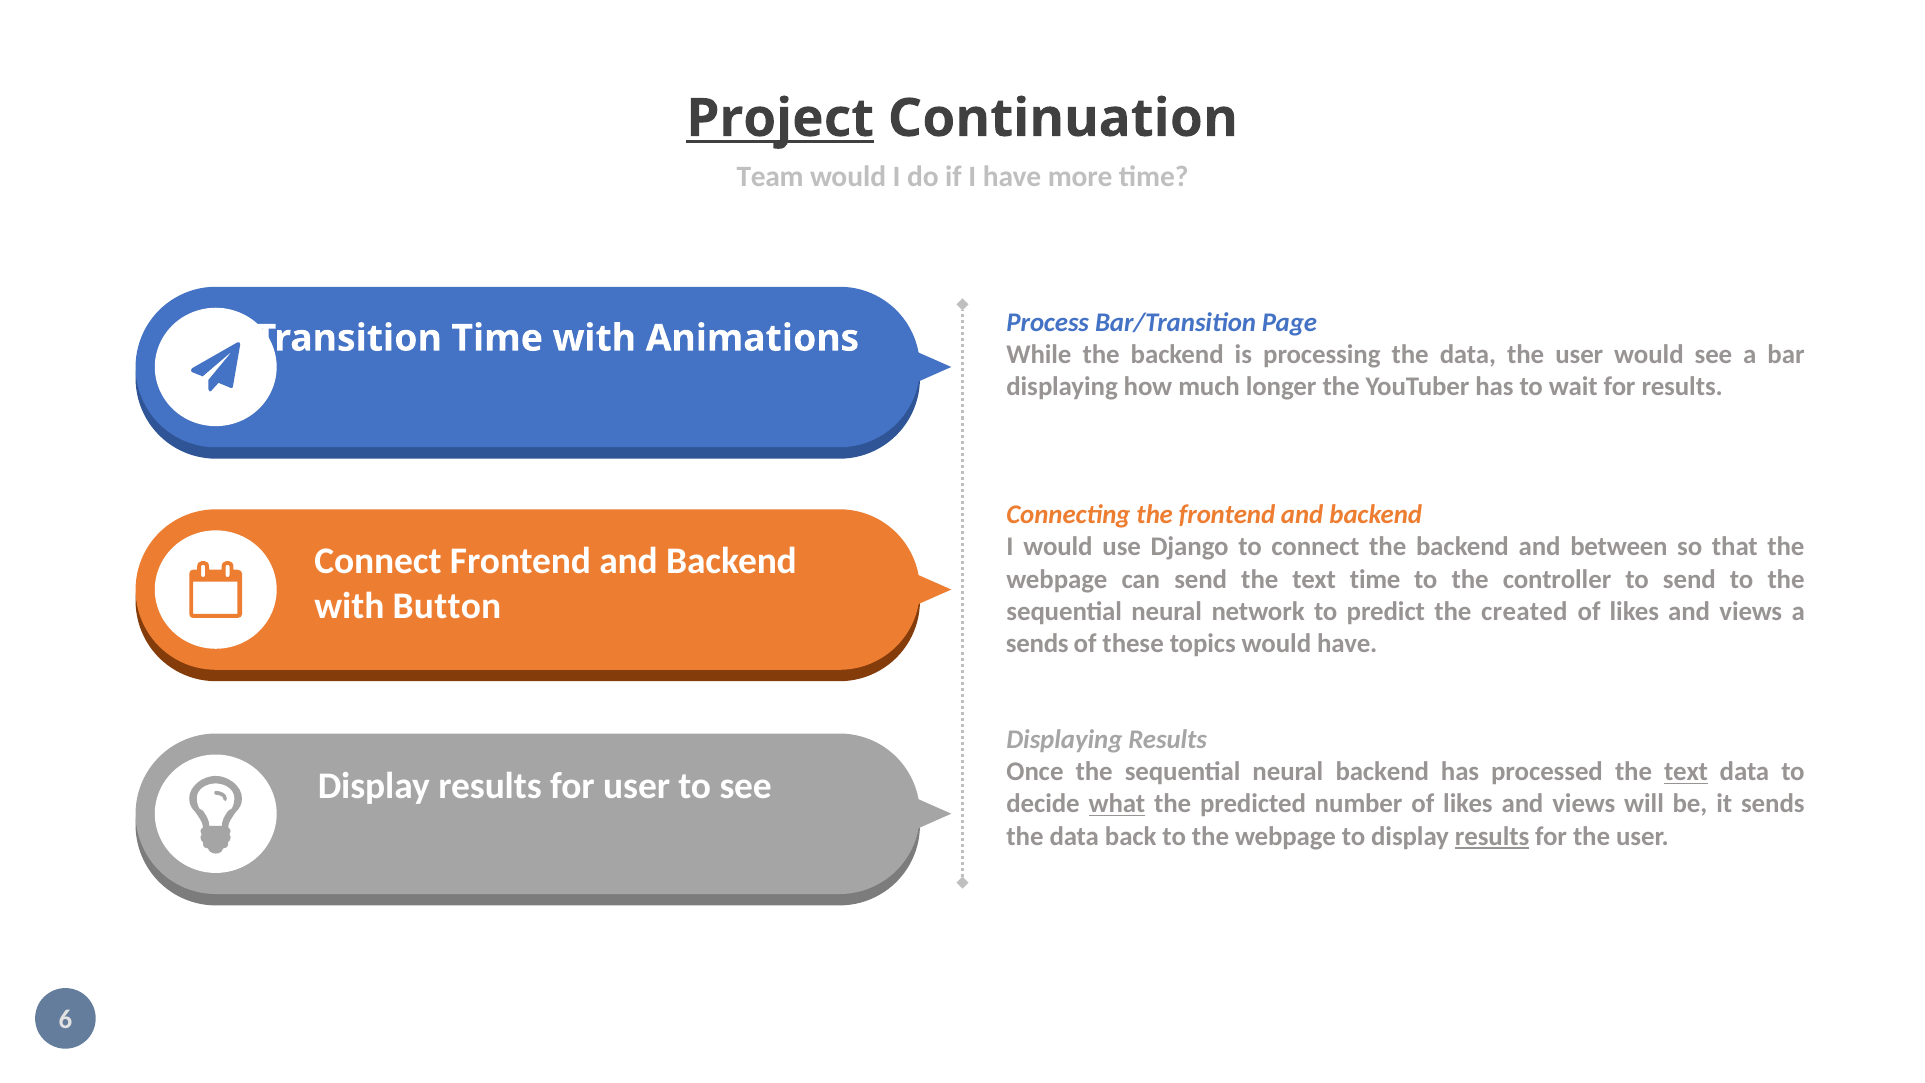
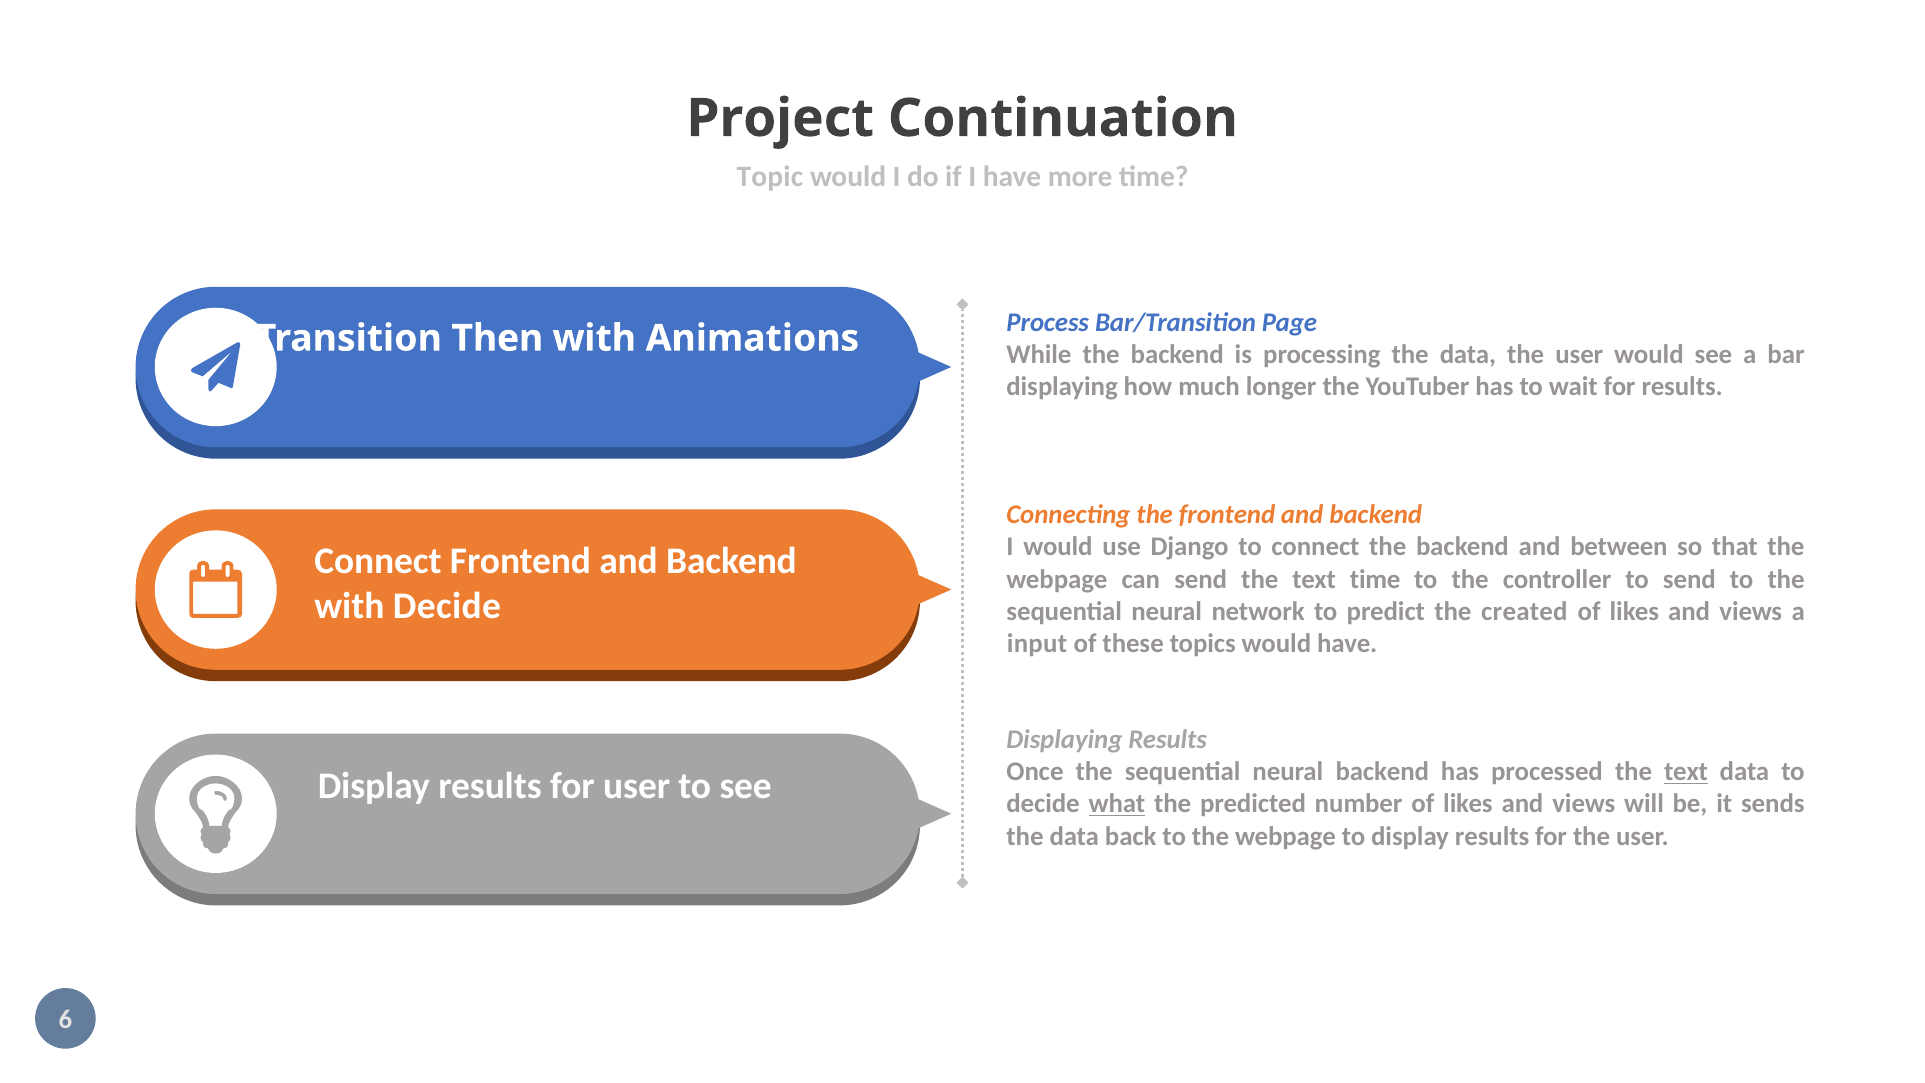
Project underline: present -> none
Team: Team -> Topic
Time at (497, 338): Time -> Then
with Button: Button -> Decide
sends at (1037, 643): sends -> input
results at (1492, 836) underline: present -> none
